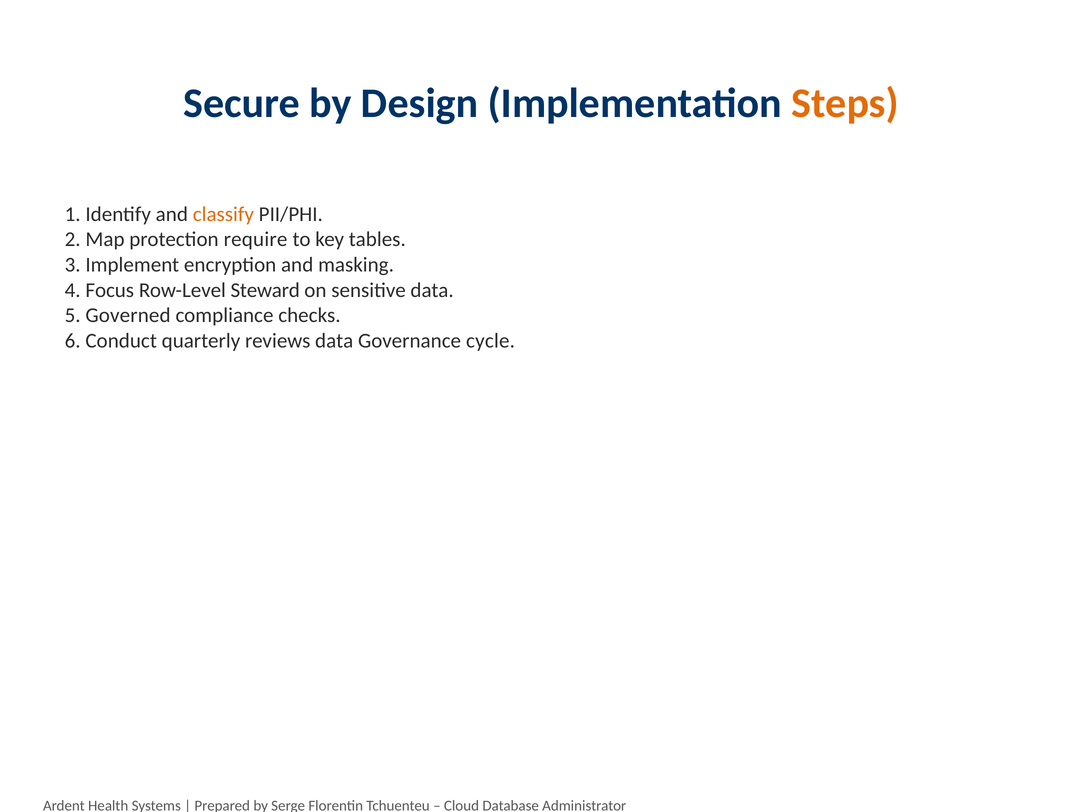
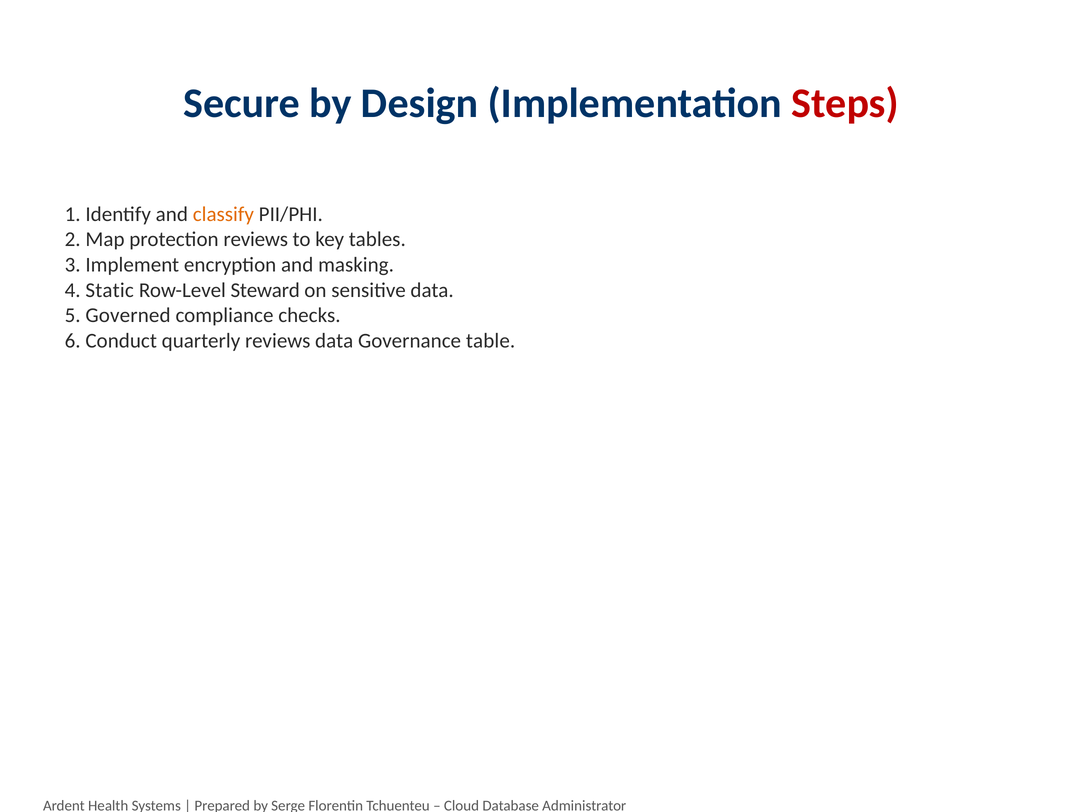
Steps colour: orange -> red
protection require: require -> reviews
Focus: Focus -> Static
cycle: cycle -> table
